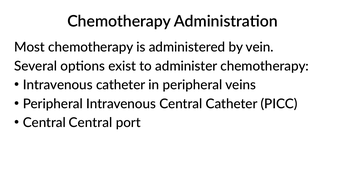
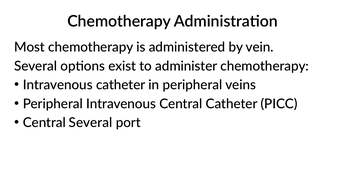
Central Central: Central -> Several
